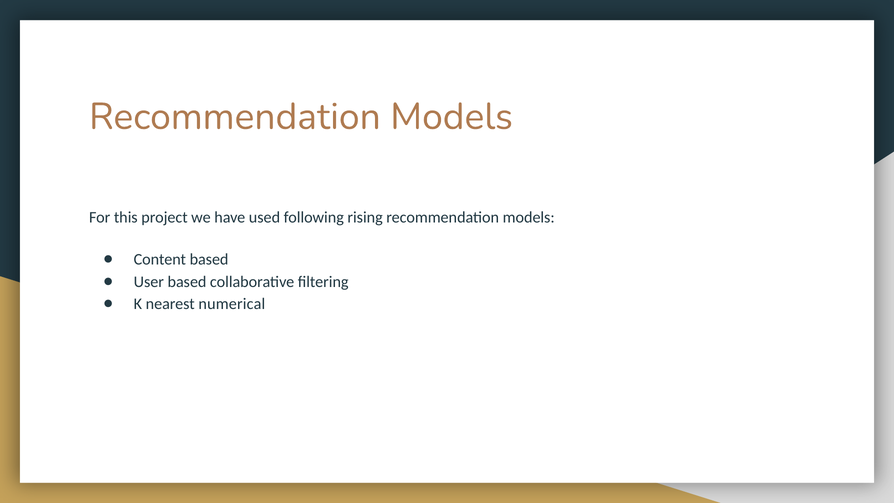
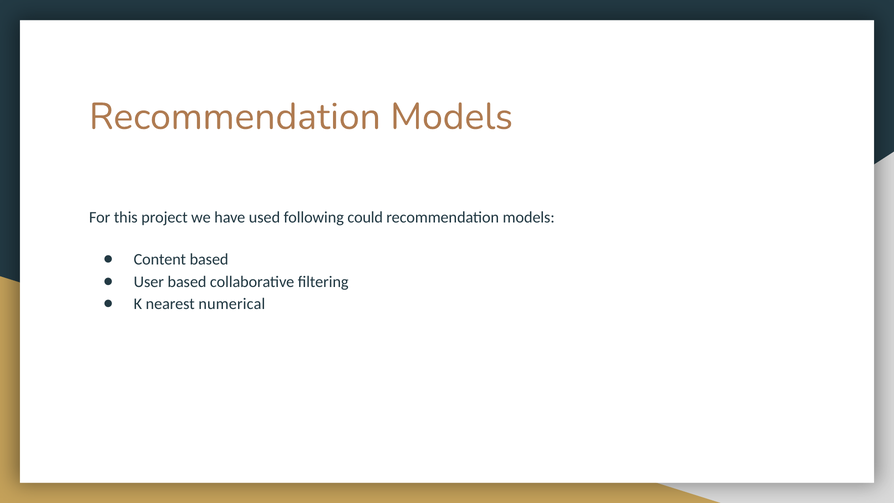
rising: rising -> could
